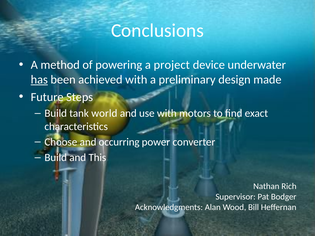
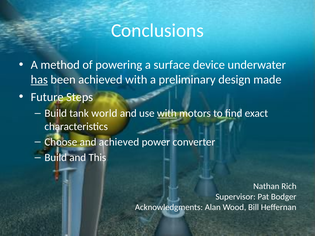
project: project -> surface
with at (167, 113) underline: none -> present
and occurring: occurring -> achieved
